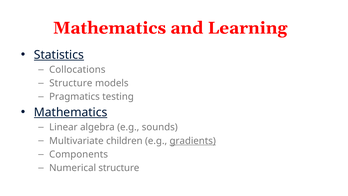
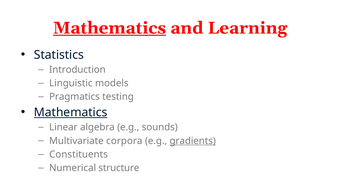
Mathematics at (110, 28) underline: none -> present
Statistics underline: present -> none
Collocations: Collocations -> Introduction
Structure at (71, 83): Structure -> Linguistic
children: children -> corpora
Components: Components -> Constituents
